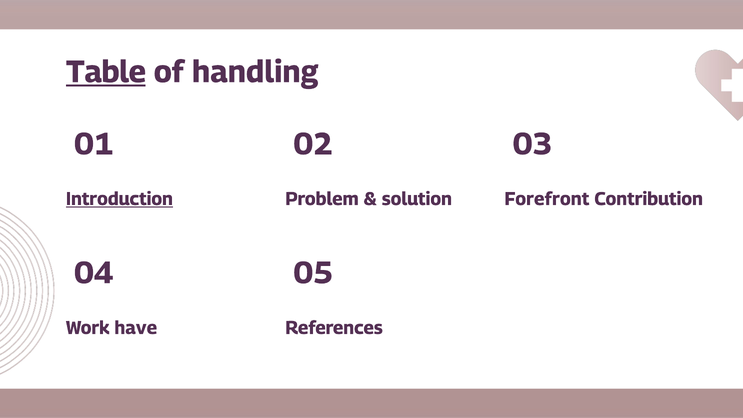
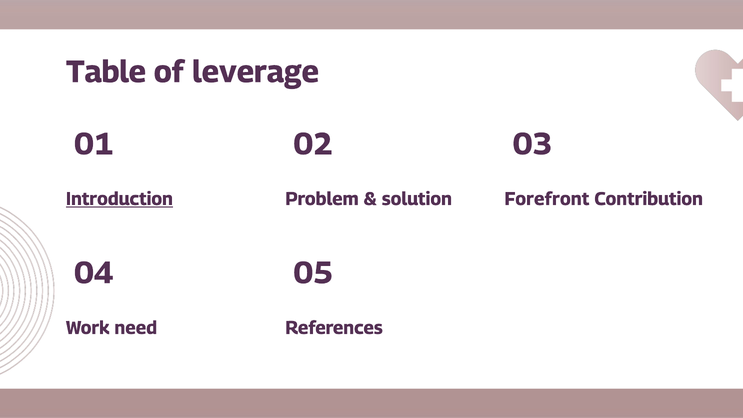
Table underline: present -> none
handling: handling -> leverage
have: have -> need
